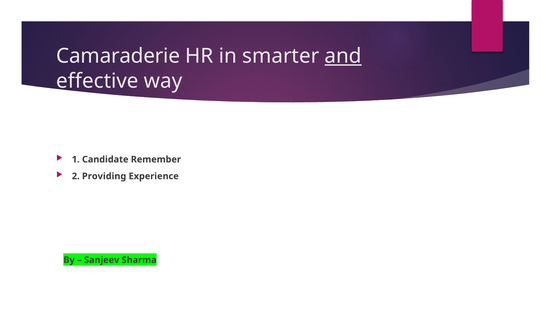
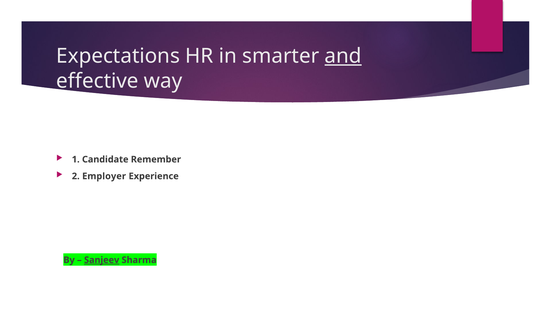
Camaraderie: Camaraderie -> Expectations
Providing: Providing -> Employer
Sanjeev underline: none -> present
